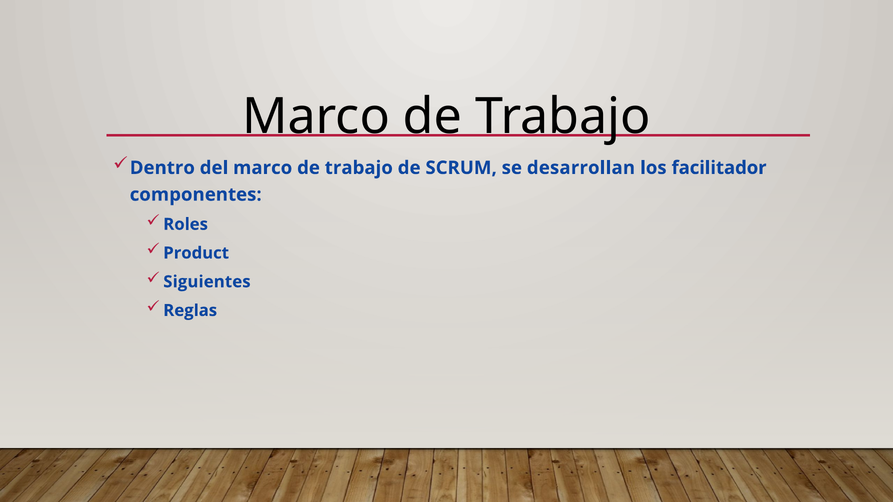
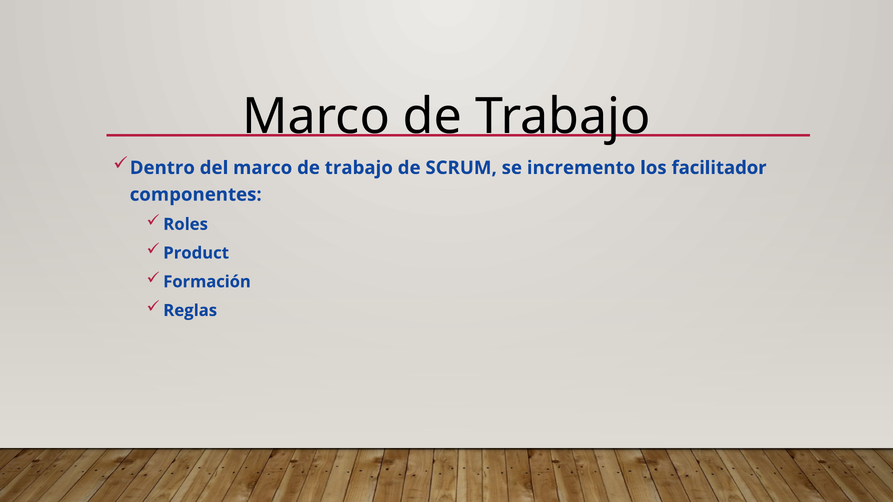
desarrollan: desarrollan -> incremento
Siguientes: Siguientes -> Formación
